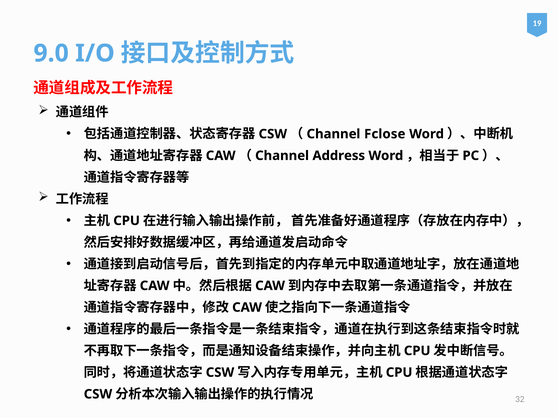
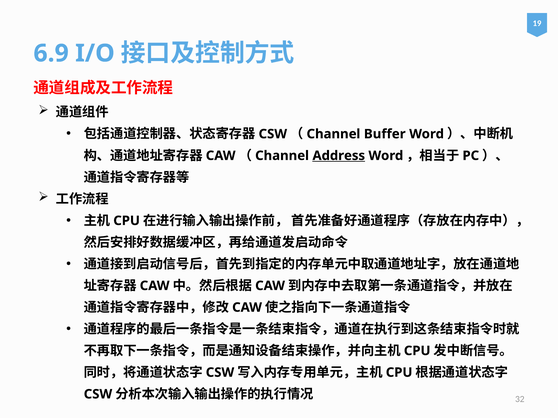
9.0: 9.0 -> 6.9
Fclose: Fclose -> Buffer
Address underline: none -> present
